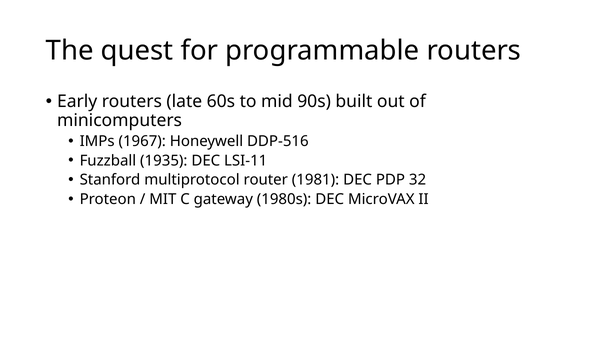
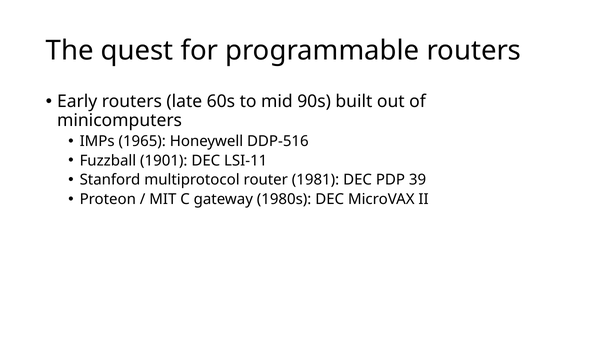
1967: 1967 -> 1965
1935: 1935 -> 1901
32: 32 -> 39
